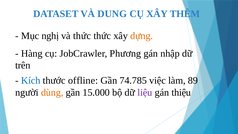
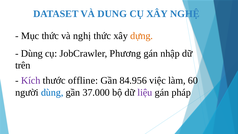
THÊM: THÊM -> NGHỆ
Mục nghị: nghị -> thức
và thức: thức -> nghị
Hàng at (32, 53): Hàng -> Dùng
Kích colour: blue -> purple
74.785: 74.785 -> 84.956
89: 89 -> 60
dùng at (52, 92) colour: orange -> blue
15.000: 15.000 -> 37.000
thiệu: thiệu -> pháp
